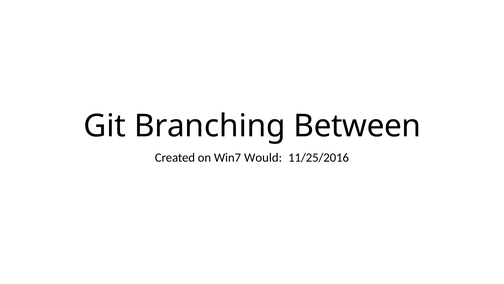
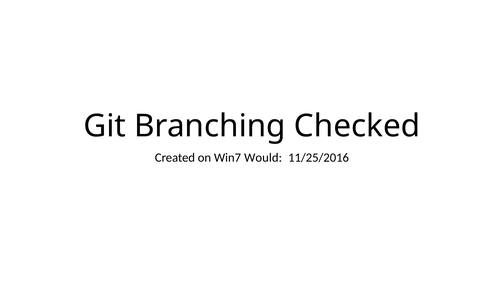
Between: Between -> Checked
